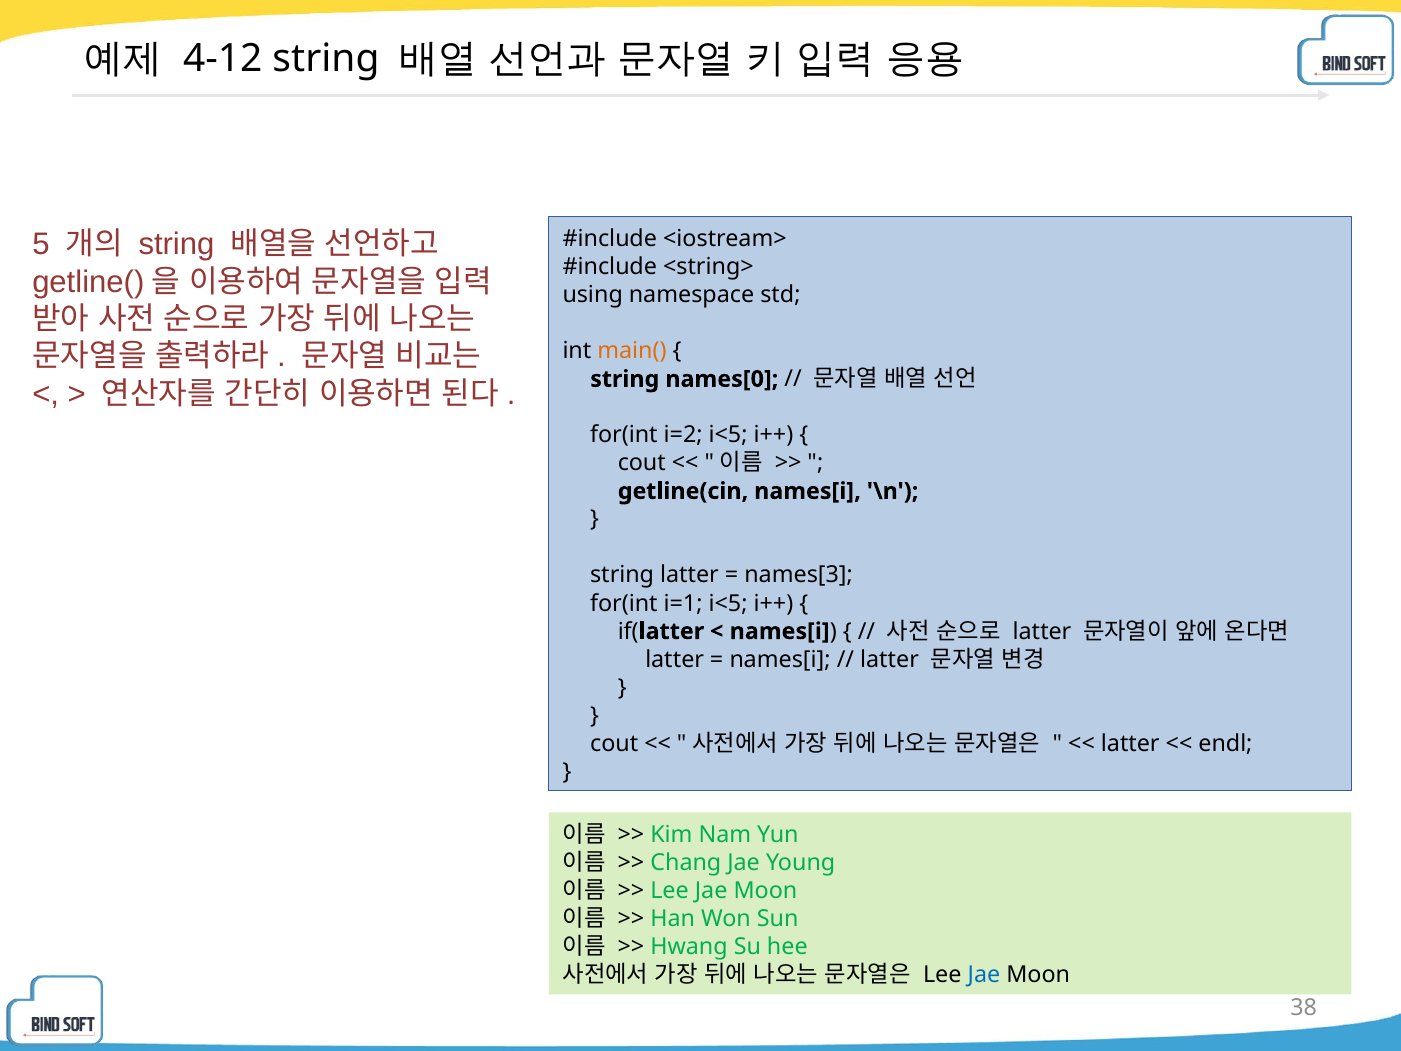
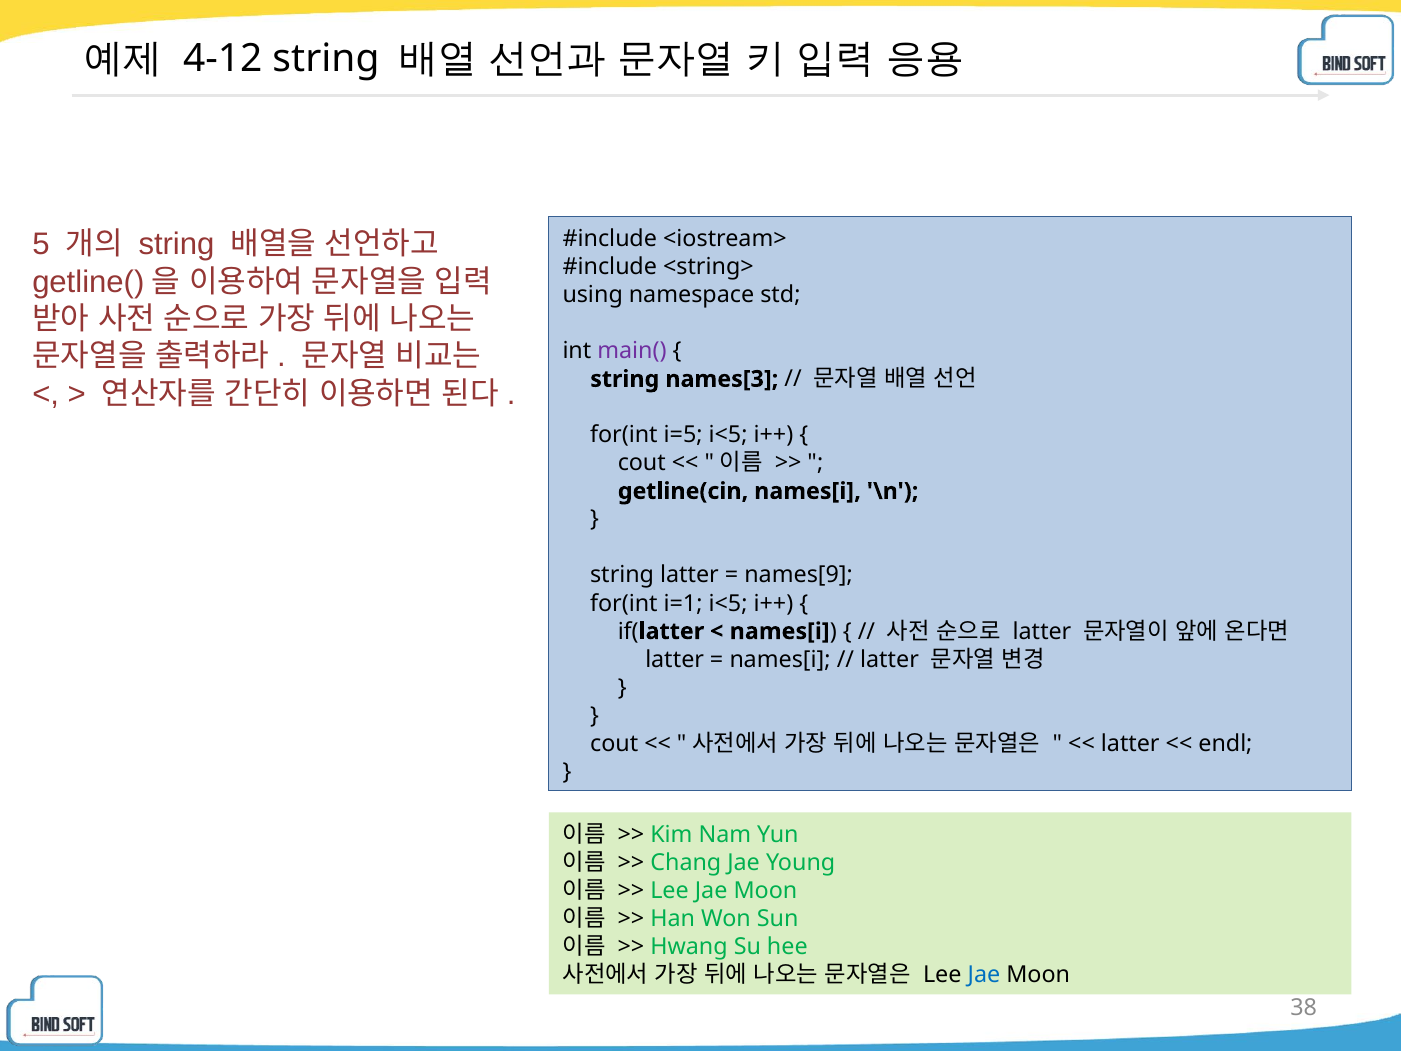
main( colour: orange -> purple
names[0: names[0 -> names[3
i=2: i=2 -> i=5
names[3: names[3 -> names[9
